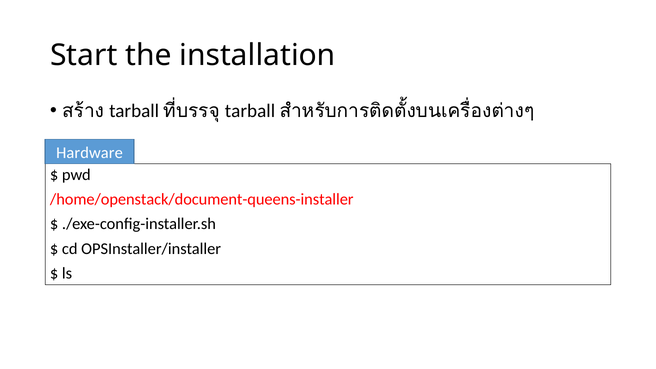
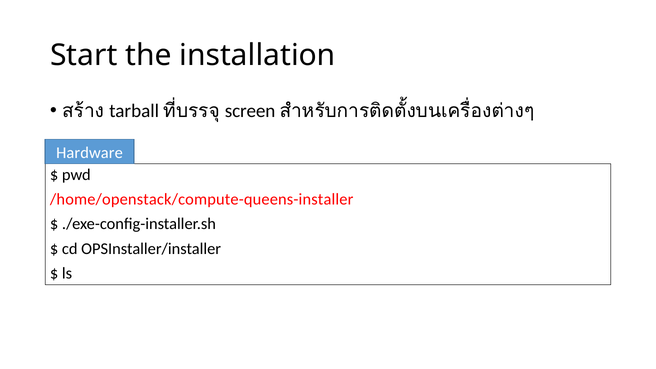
tarball at (250, 111): tarball -> screen
/home/openstack/document-queens-installer: /home/openstack/document-queens-installer -> /home/openstack/compute-queens-installer
